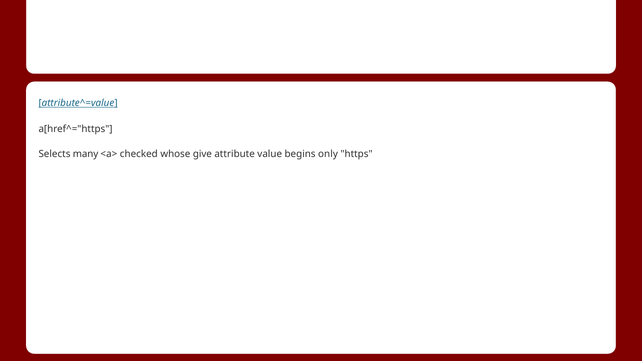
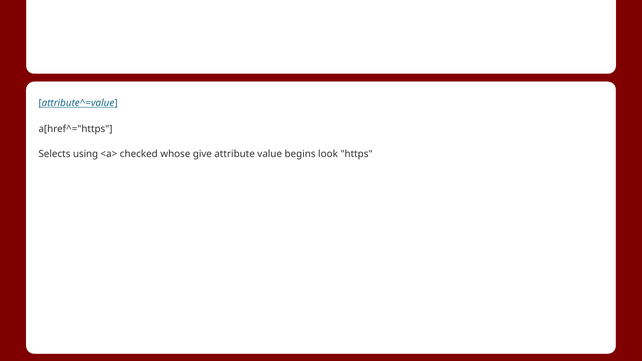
many: many -> using
only: only -> look
